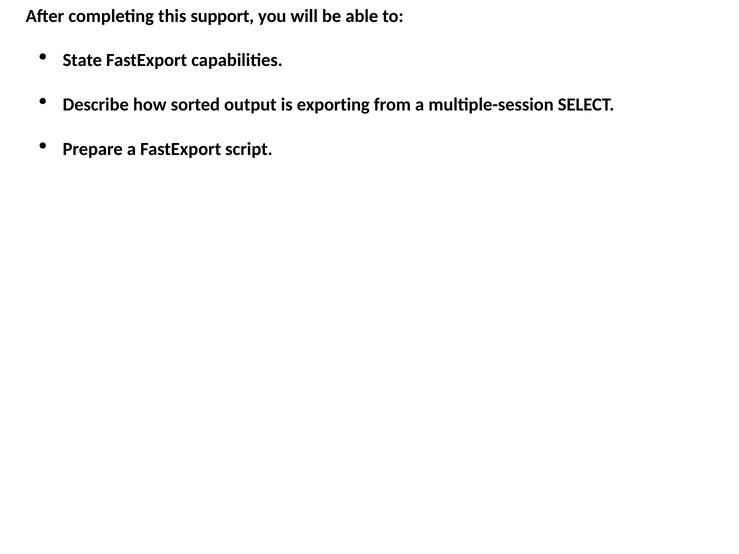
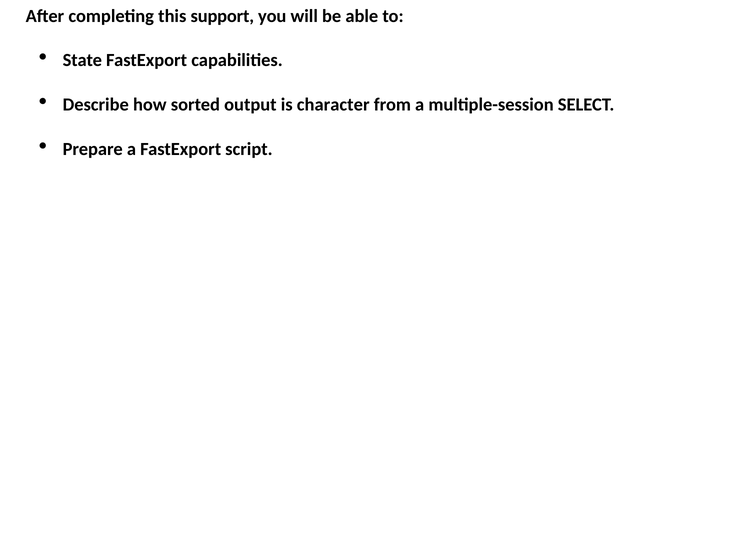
exporting: exporting -> character
